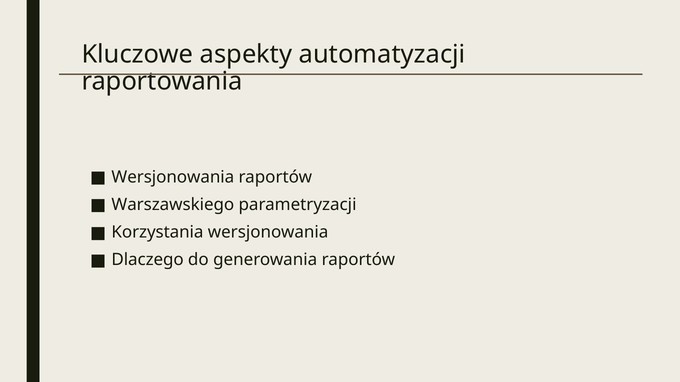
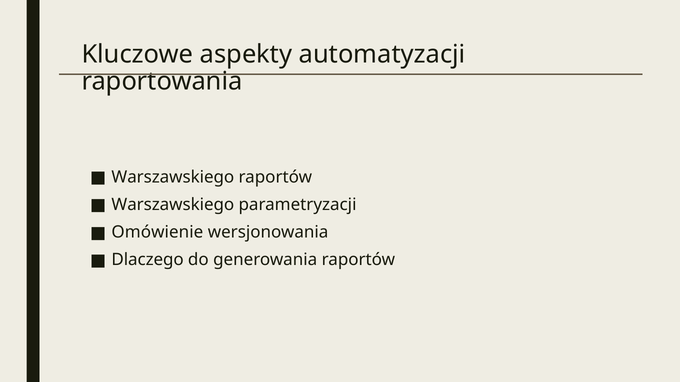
Wersjonowania at (173, 177): Wersjonowania -> Warszawskiego
Korzystania: Korzystania -> Omówienie
